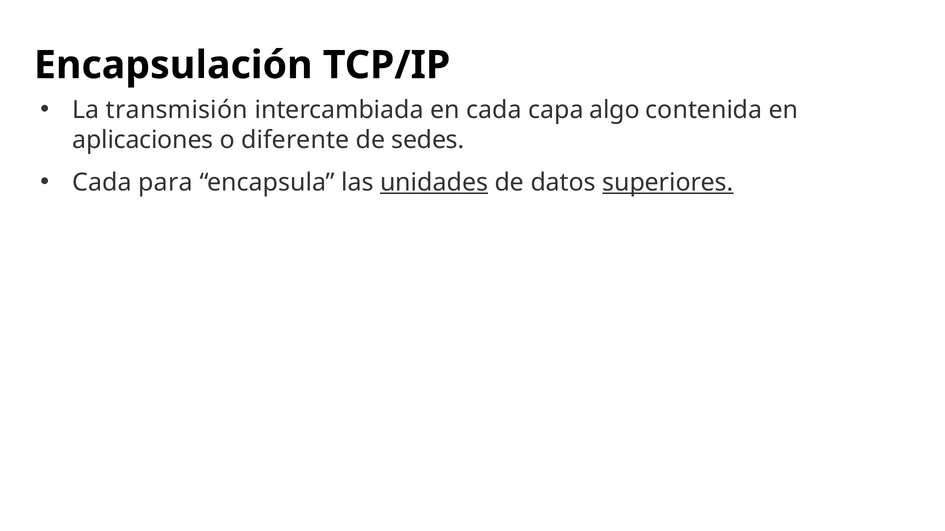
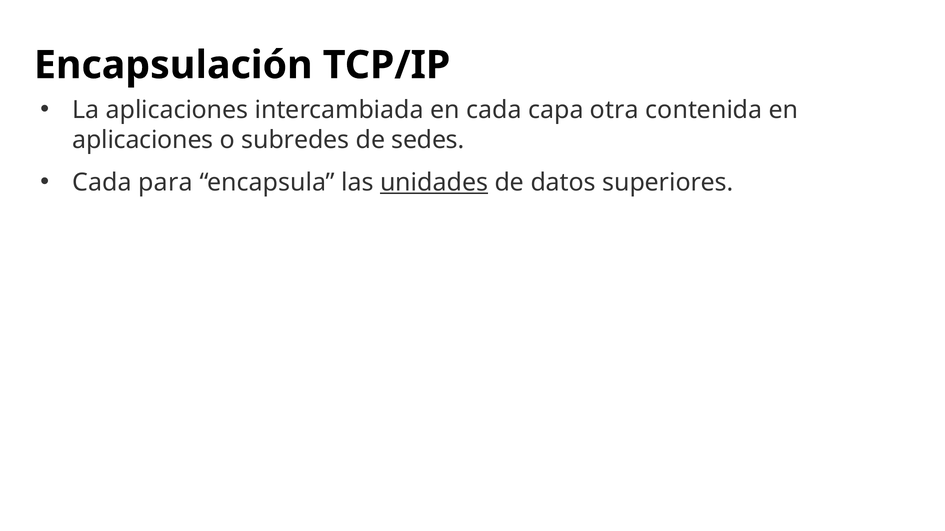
La transmisión: transmisión -> aplicaciones
algo: algo -> otra
diferente: diferente -> subredes
superiores underline: present -> none
